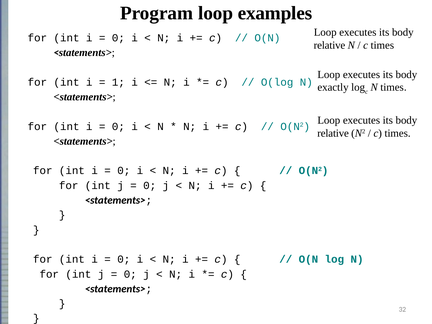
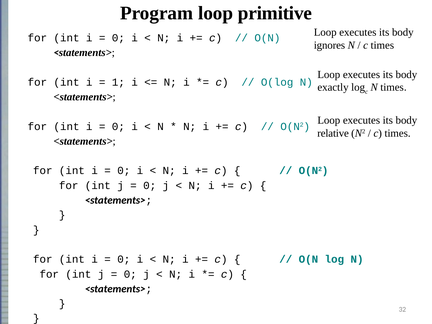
examples: examples -> primitive
relative at (329, 45): relative -> ignores
